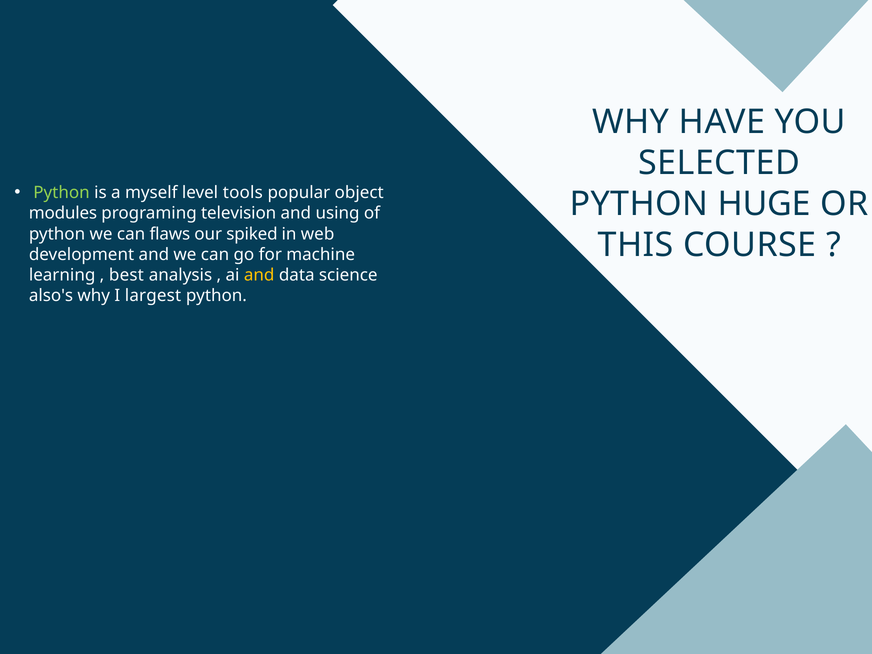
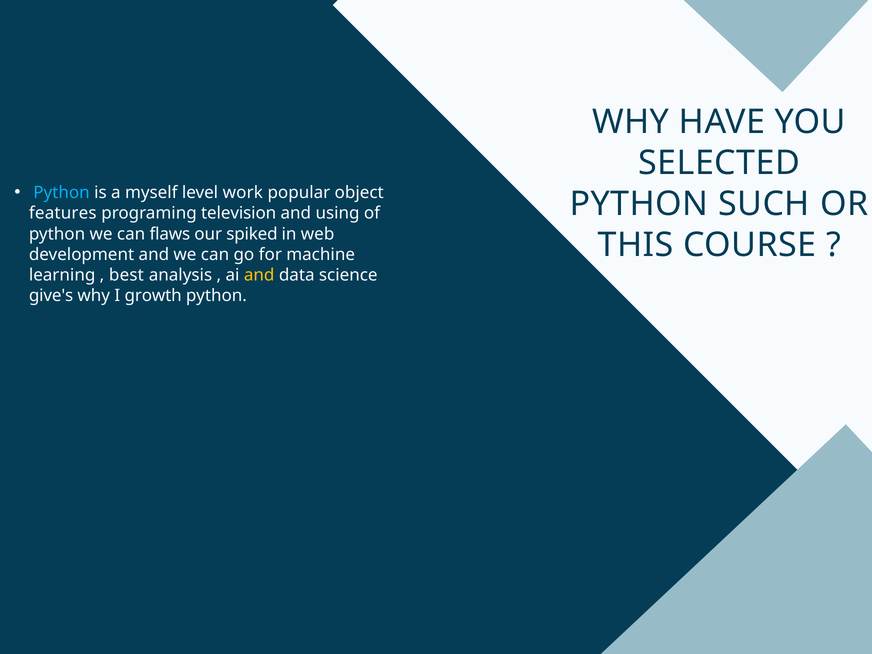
Python at (61, 193) colour: light green -> light blue
tools: tools -> work
HUGE: HUGE -> SUCH
modules: modules -> features
also's: also's -> give's
largest: largest -> growth
